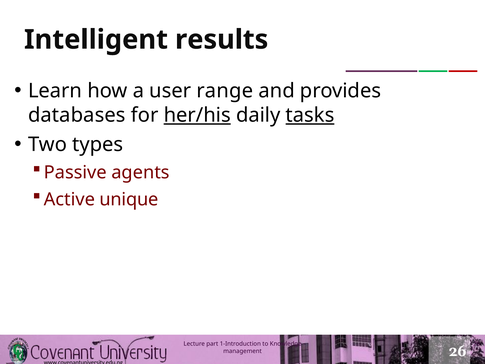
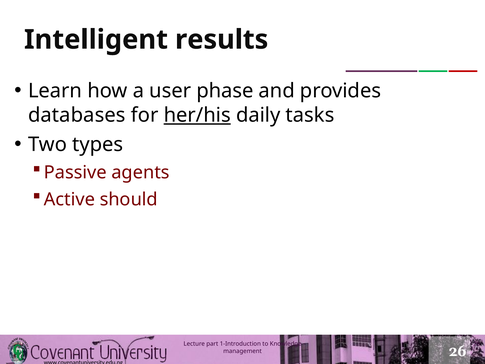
range: range -> phase
tasks underline: present -> none
unique: unique -> should
